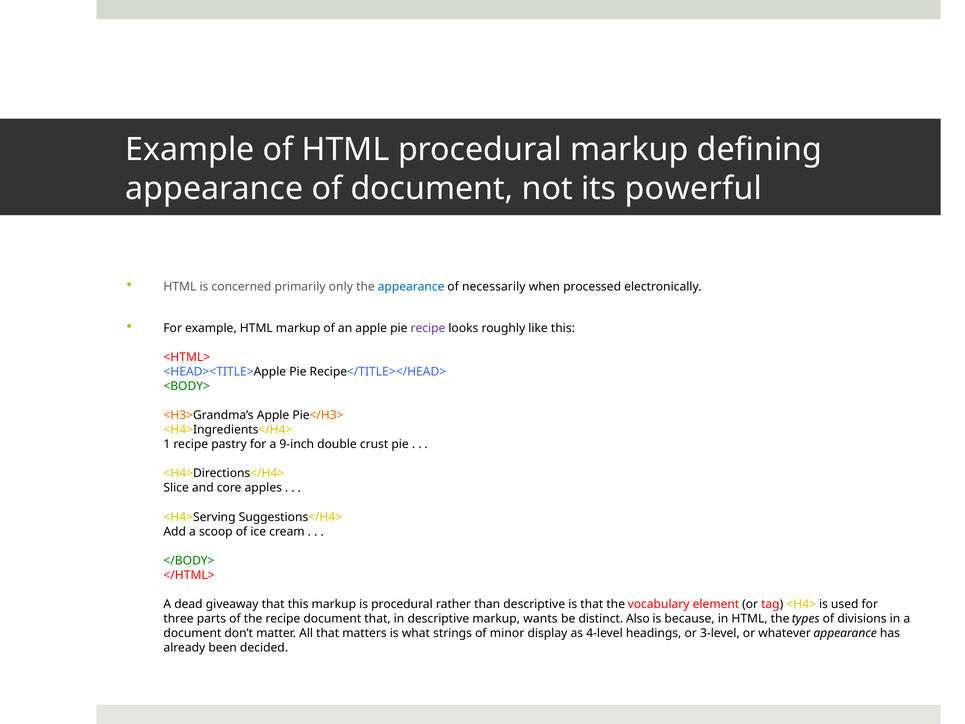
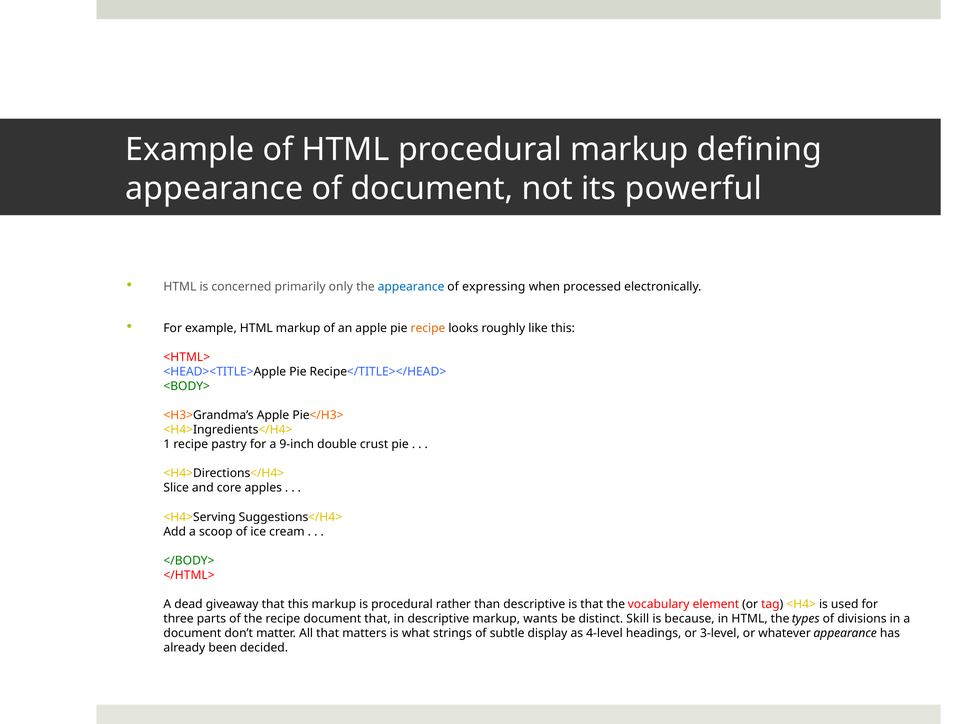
necessarily: necessarily -> expressing
recipe at (428, 328) colour: purple -> orange
Also: Also -> Skill
minor: minor -> subtle
